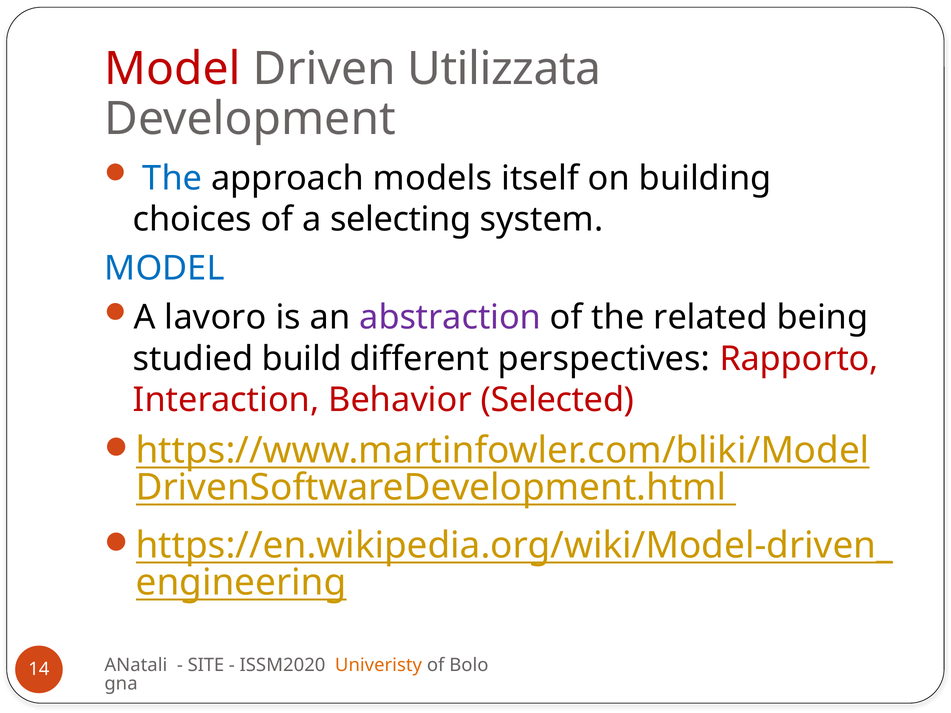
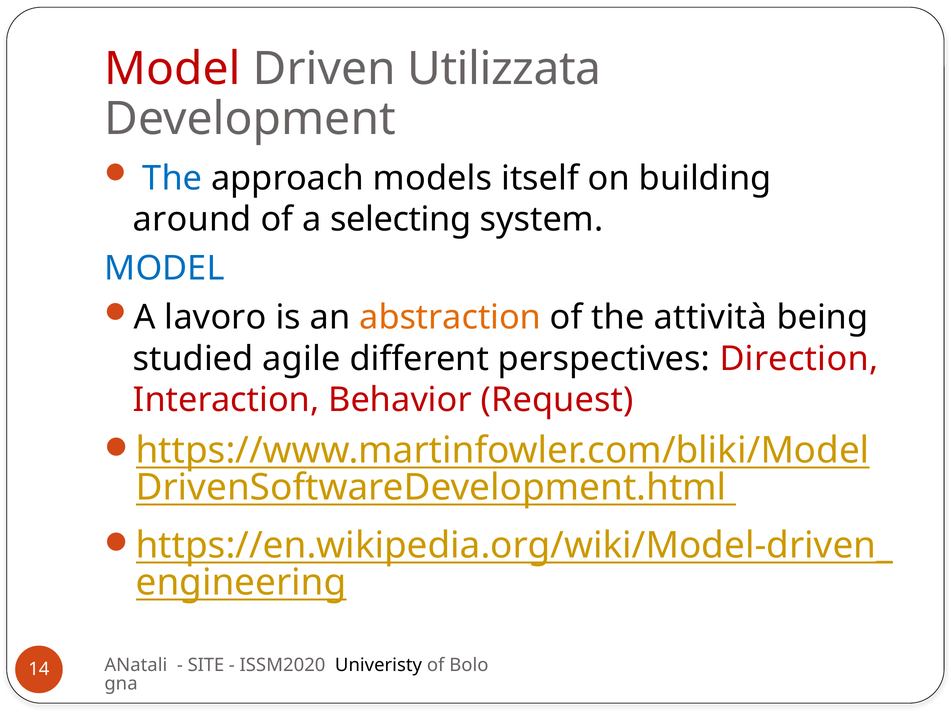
choices: choices -> around
abstraction colour: purple -> orange
related: related -> attività
build: build -> agile
Rapporto: Rapporto -> Direction
Selected: Selected -> Request
Univeristy colour: orange -> black
